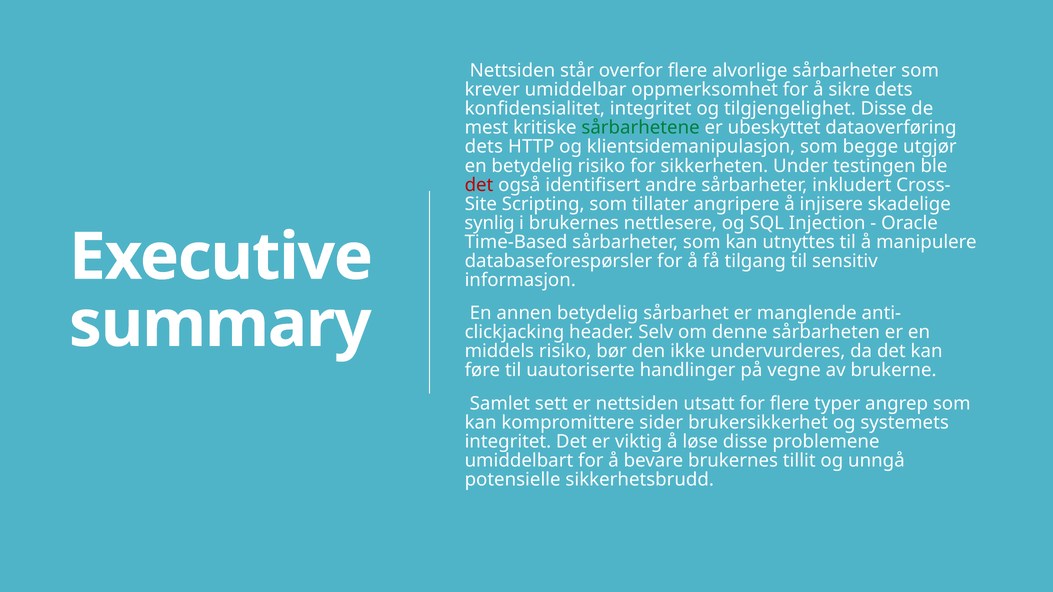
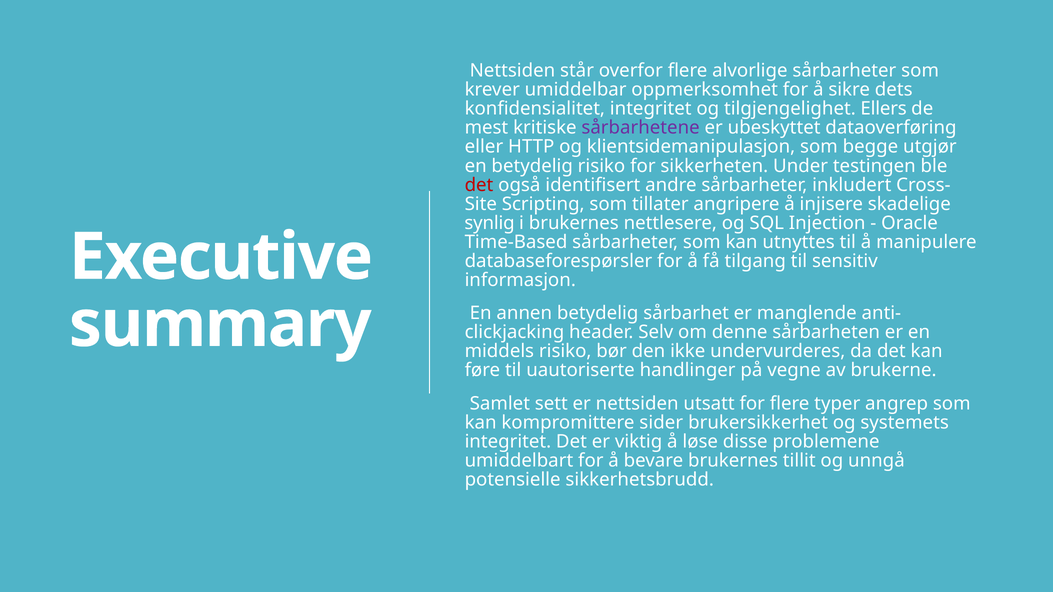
tilgjengelighet Disse: Disse -> Ellers
sårbarhetene colour: green -> purple
dets at (484, 147): dets -> eller
